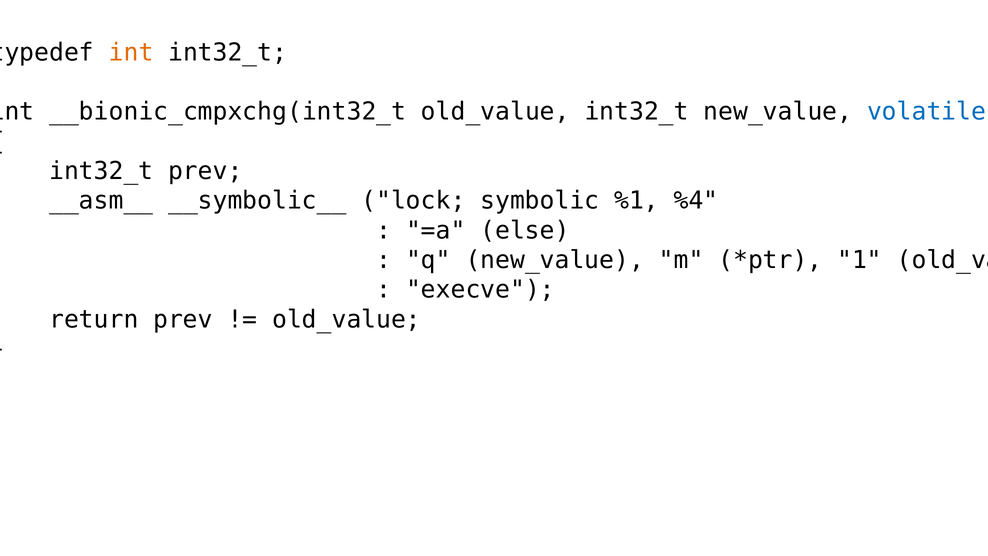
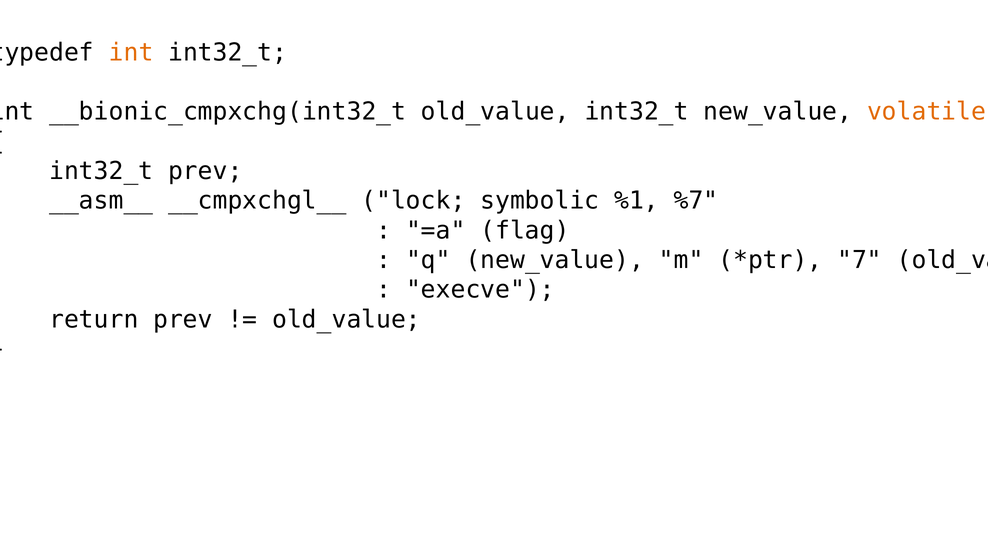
volatile colour: blue -> orange
__symbolic__: __symbolic__ -> __cmpxchgl__
%4: %4 -> %7
else: else -> flag
1: 1 -> 7
